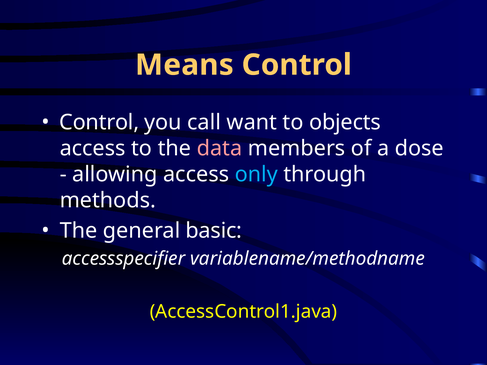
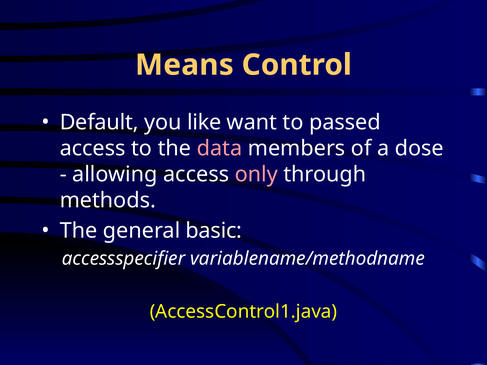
Control at (99, 122): Control -> Default
call: call -> like
objects: objects -> passed
only colour: light blue -> pink
